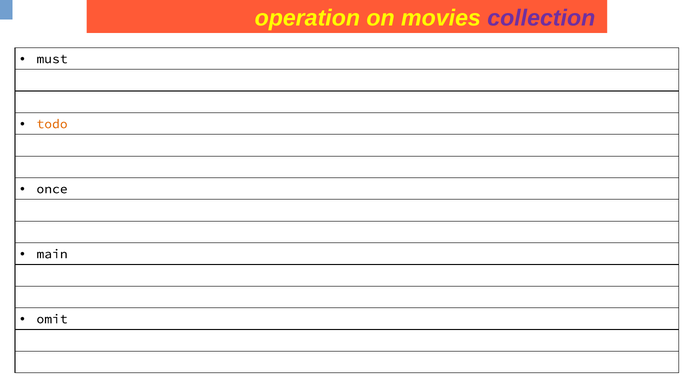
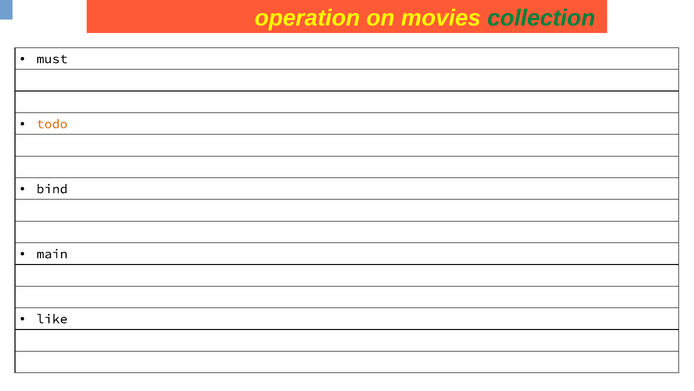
collection colour: purple -> green
once: once -> bind
omit: omit -> like
